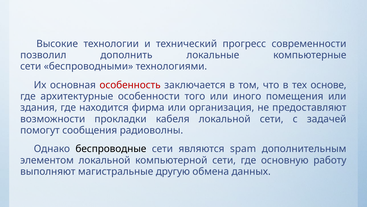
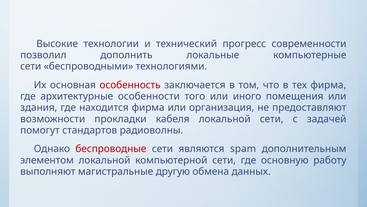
тех основе: основе -> фирма
сообщения: сообщения -> стандартов
беспроводные colour: black -> red
